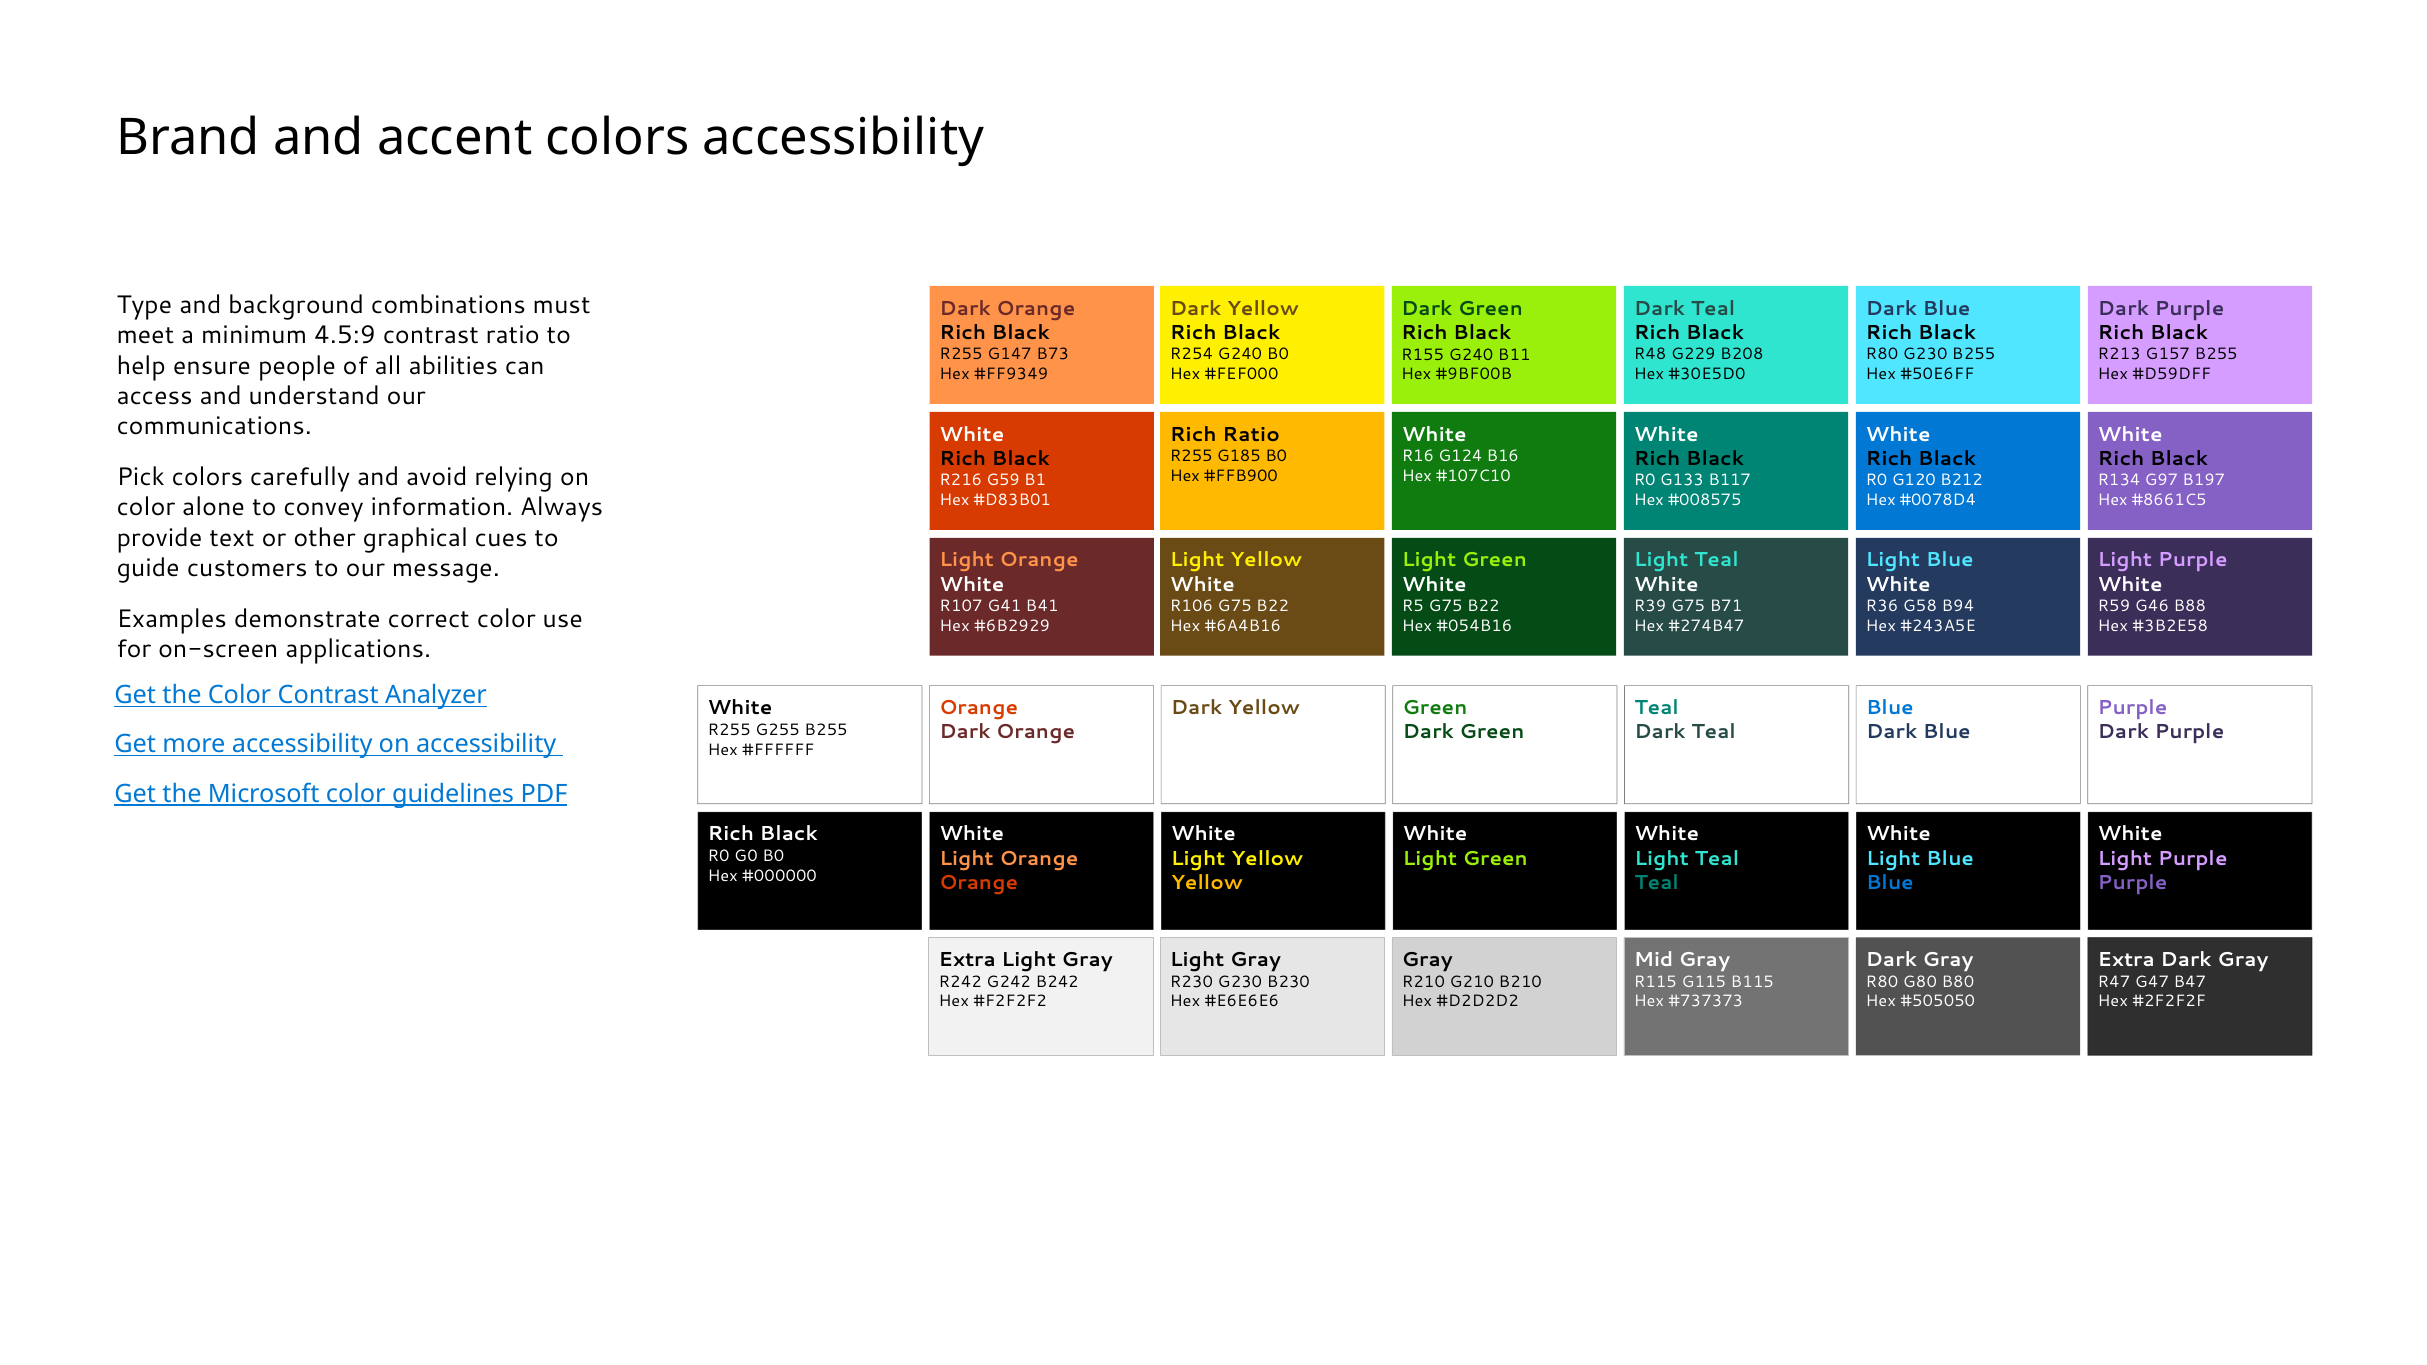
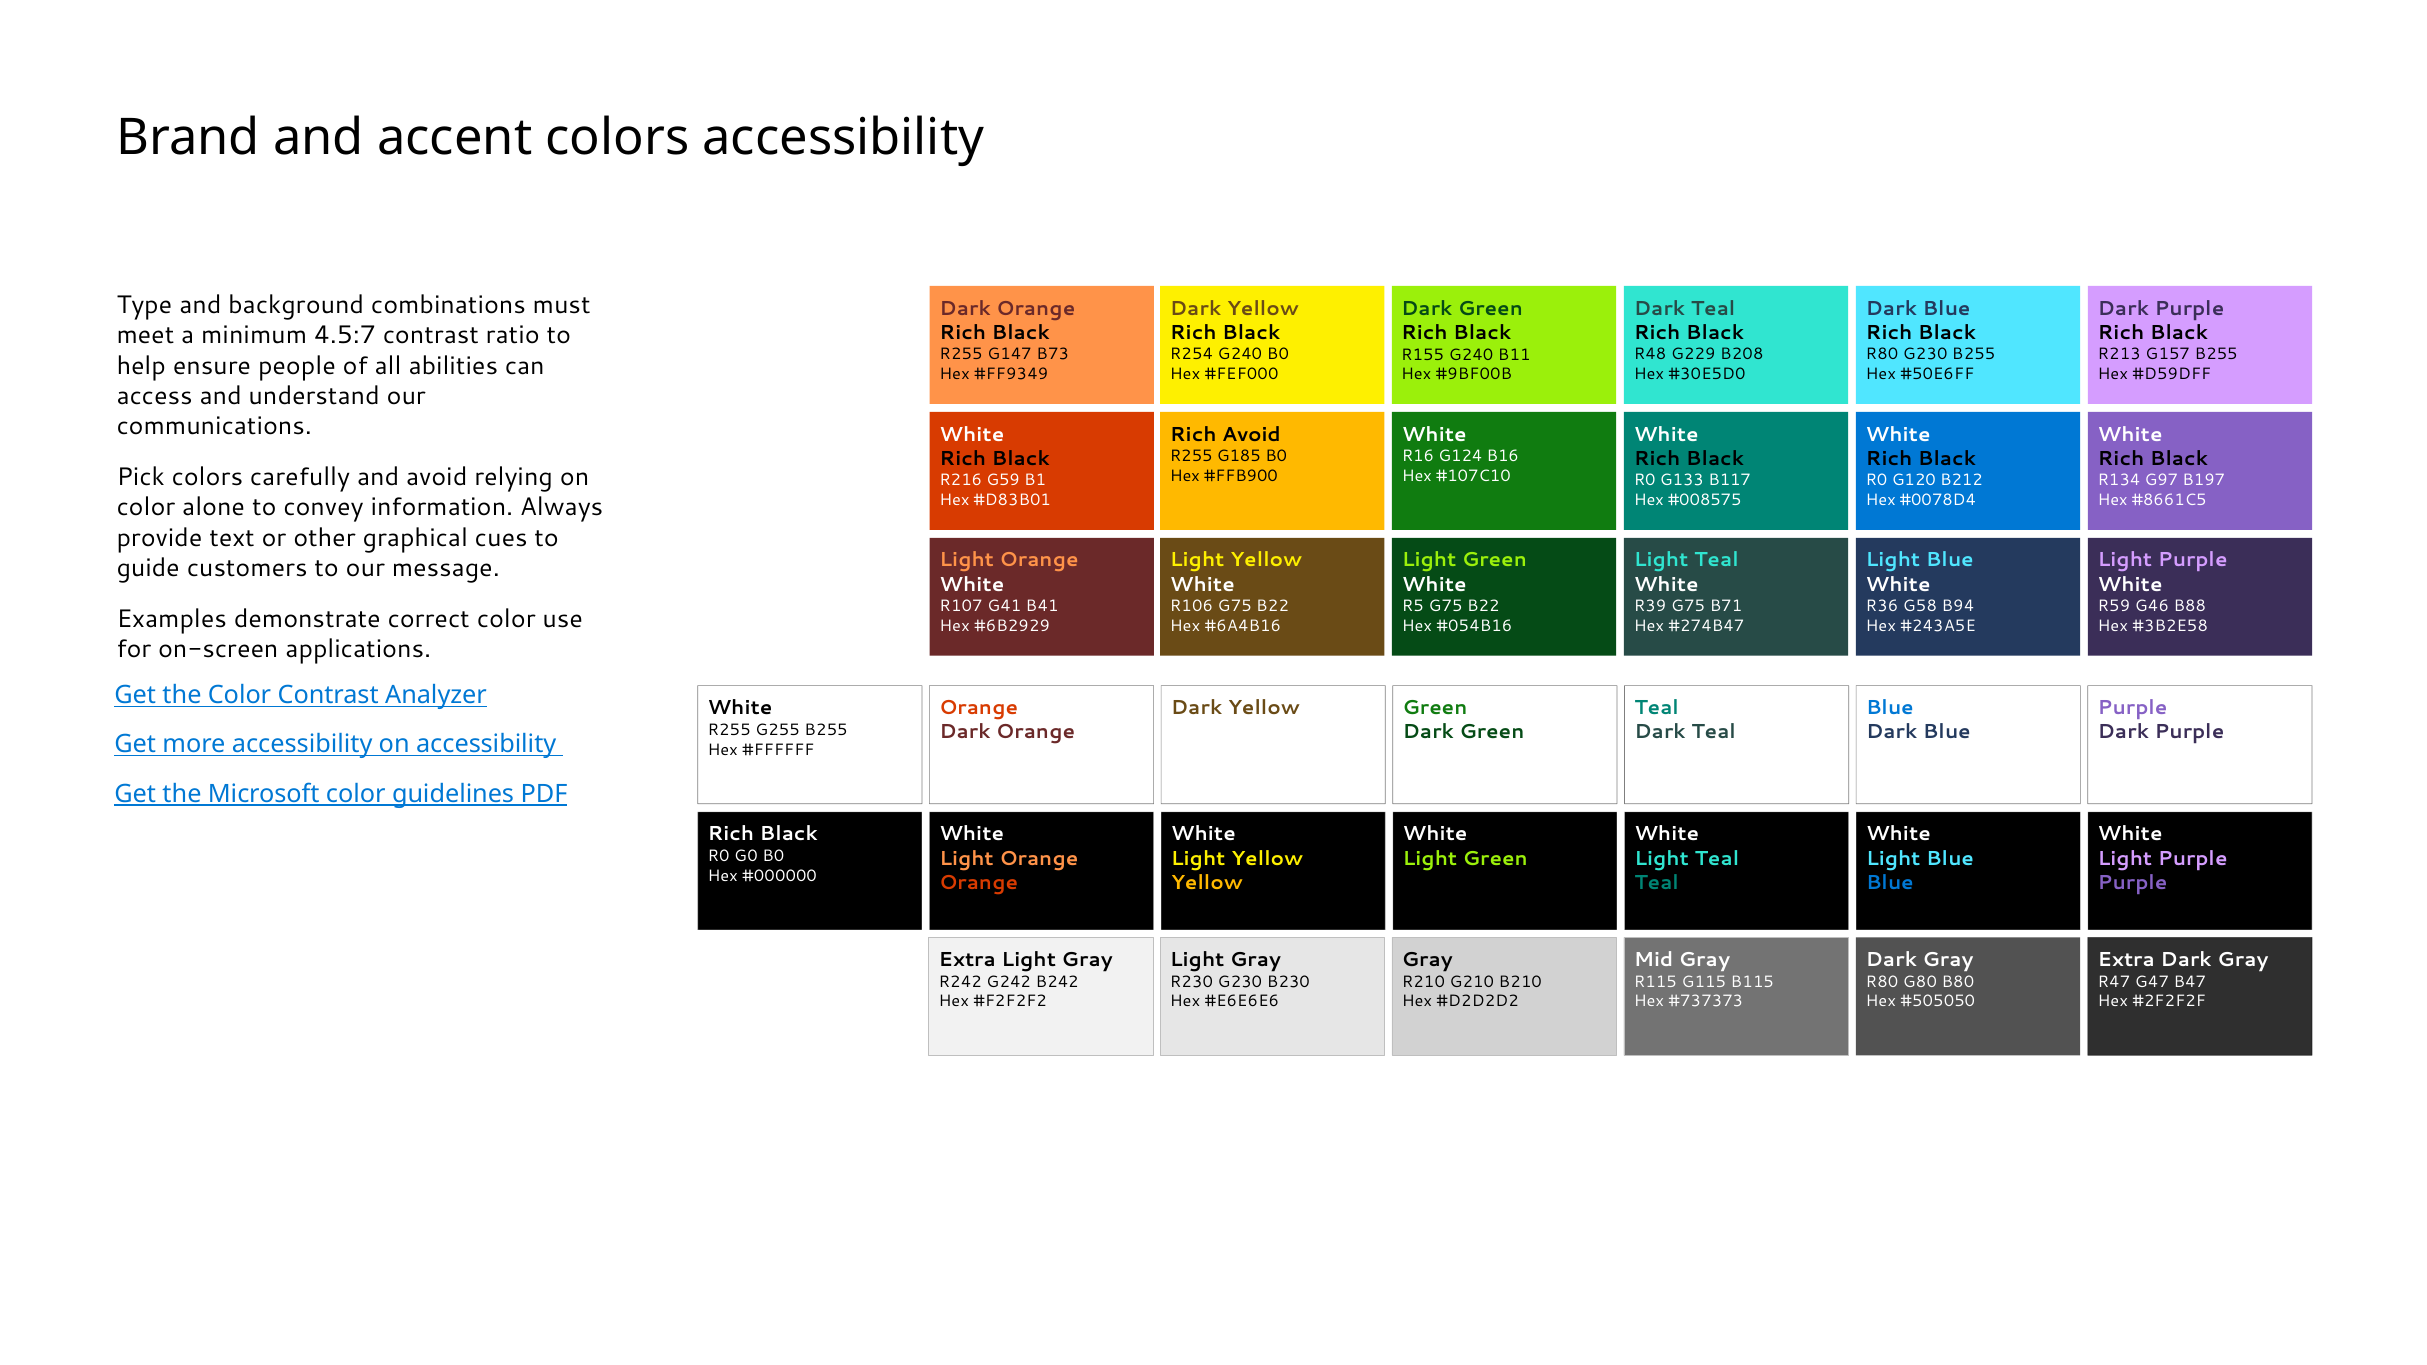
4.5:9: 4.5:9 -> 4.5:7
Rich Ratio: Ratio -> Avoid
